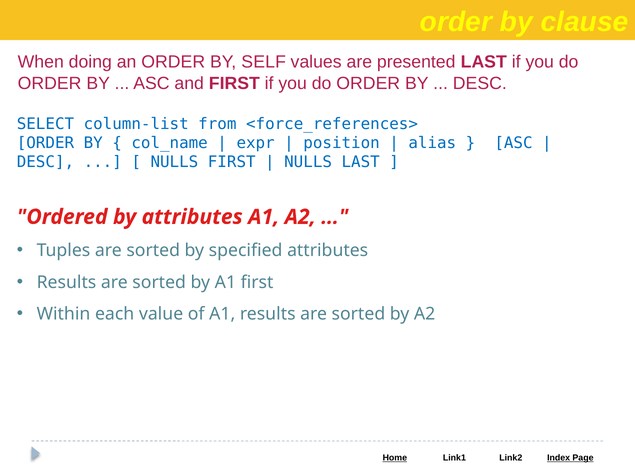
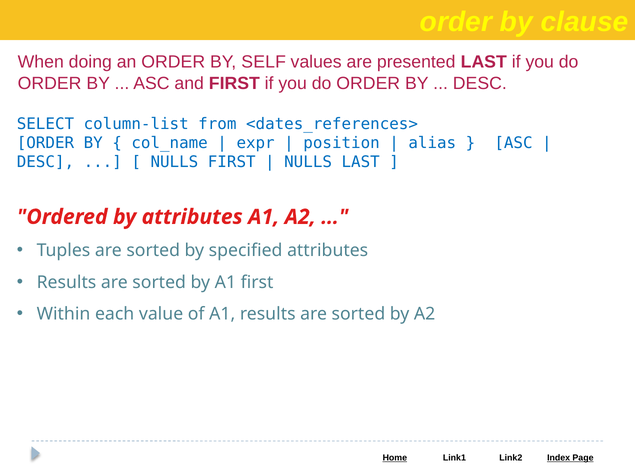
<force_references>: <force_references> -> <dates_references>
